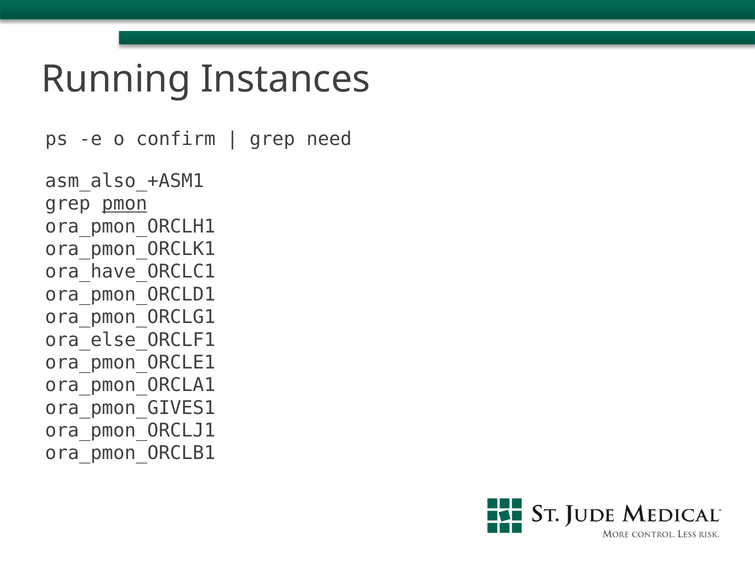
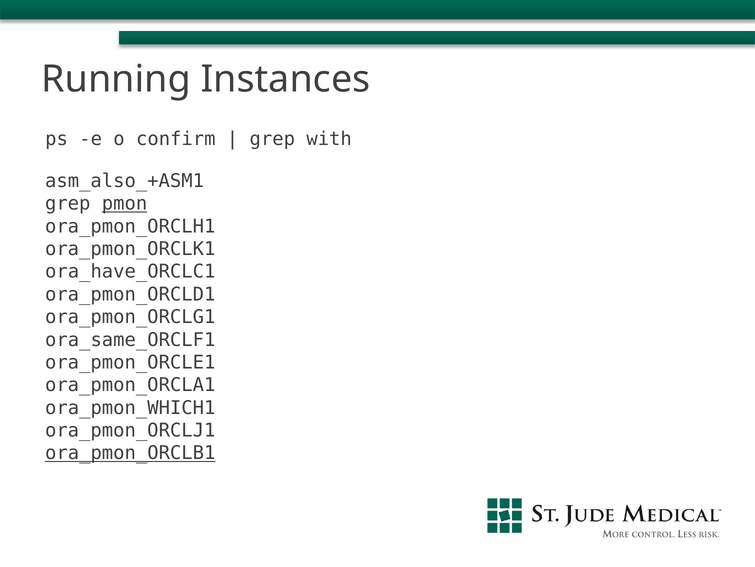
need: need -> with
ora_else_ORCLF1: ora_else_ORCLF1 -> ora_same_ORCLF1
ora_pmon_GIVES1: ora_pmon_GIVES1 -> ora_pmon_WHICH1
ora_pmon_ORCLB1 underline: none -> present
